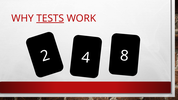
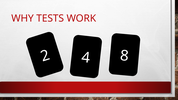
TESTS underline: present -> none
